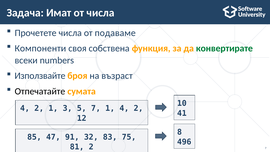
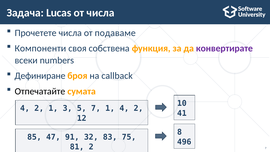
Имат: Имат -> Lucas
конвертирате colour: green -> purple
Използвайте: Използвайте -> Дефиниране
възраст: възраст -> callback
